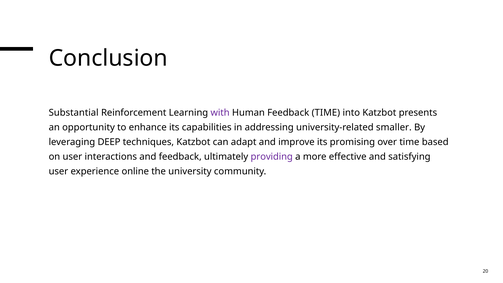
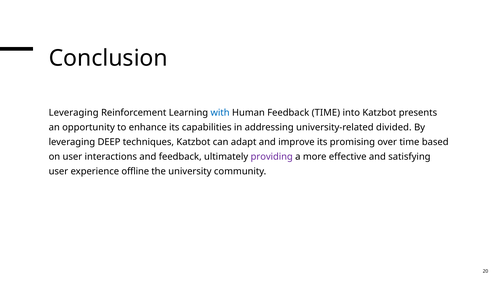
Substantial at (74, 113): Substantial -> Leveraging
with colour: purple -> blue
smaller: smaller -> divided
online: online -> offline
